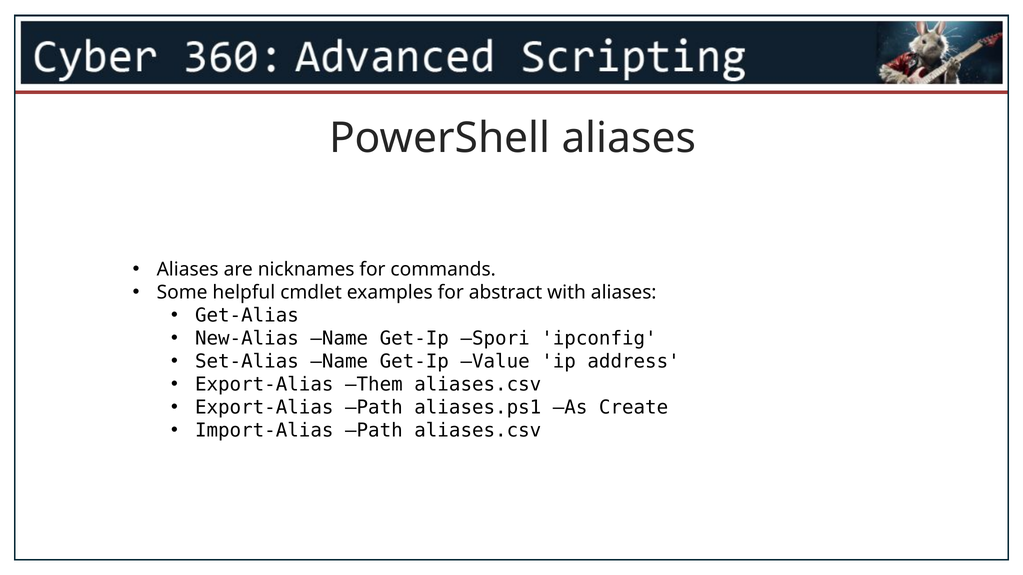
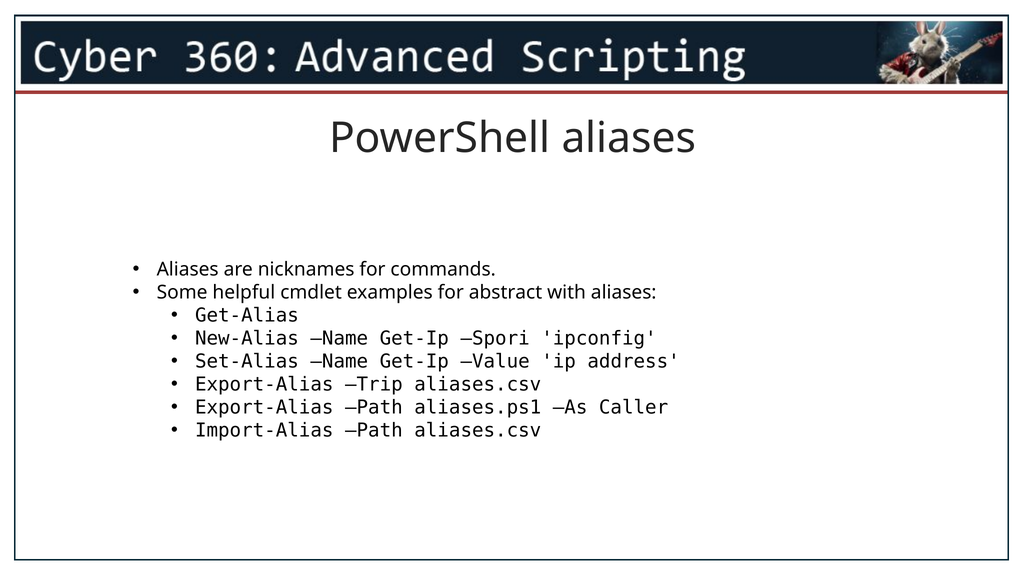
Them: Them -> Trip
Create: Create -> Caller
